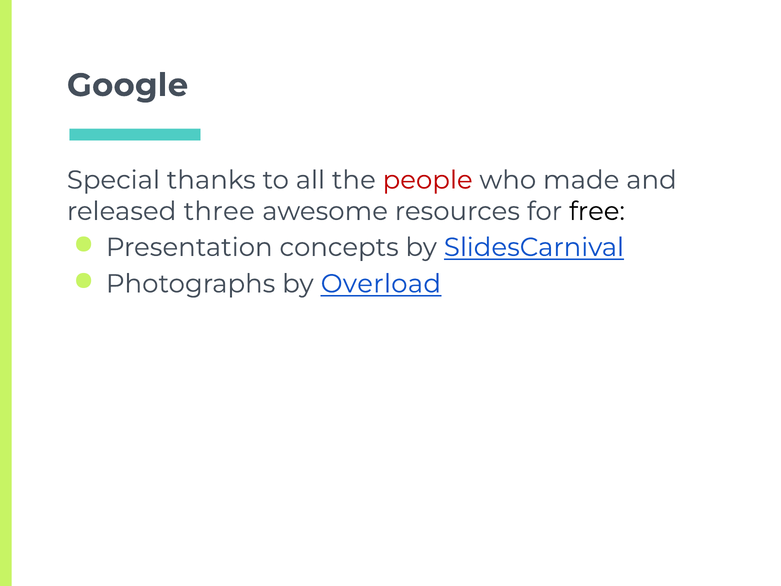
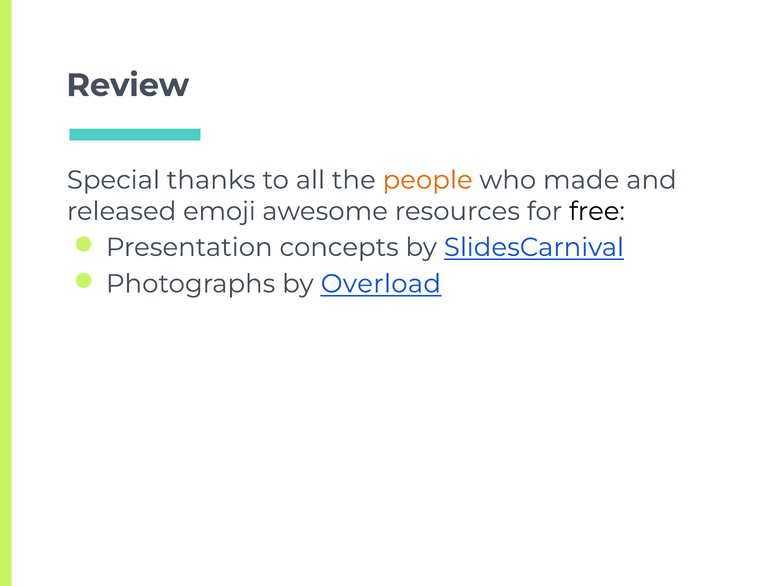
Google: Google -> Review
people colour: red -> orange
three: three -> emoji
